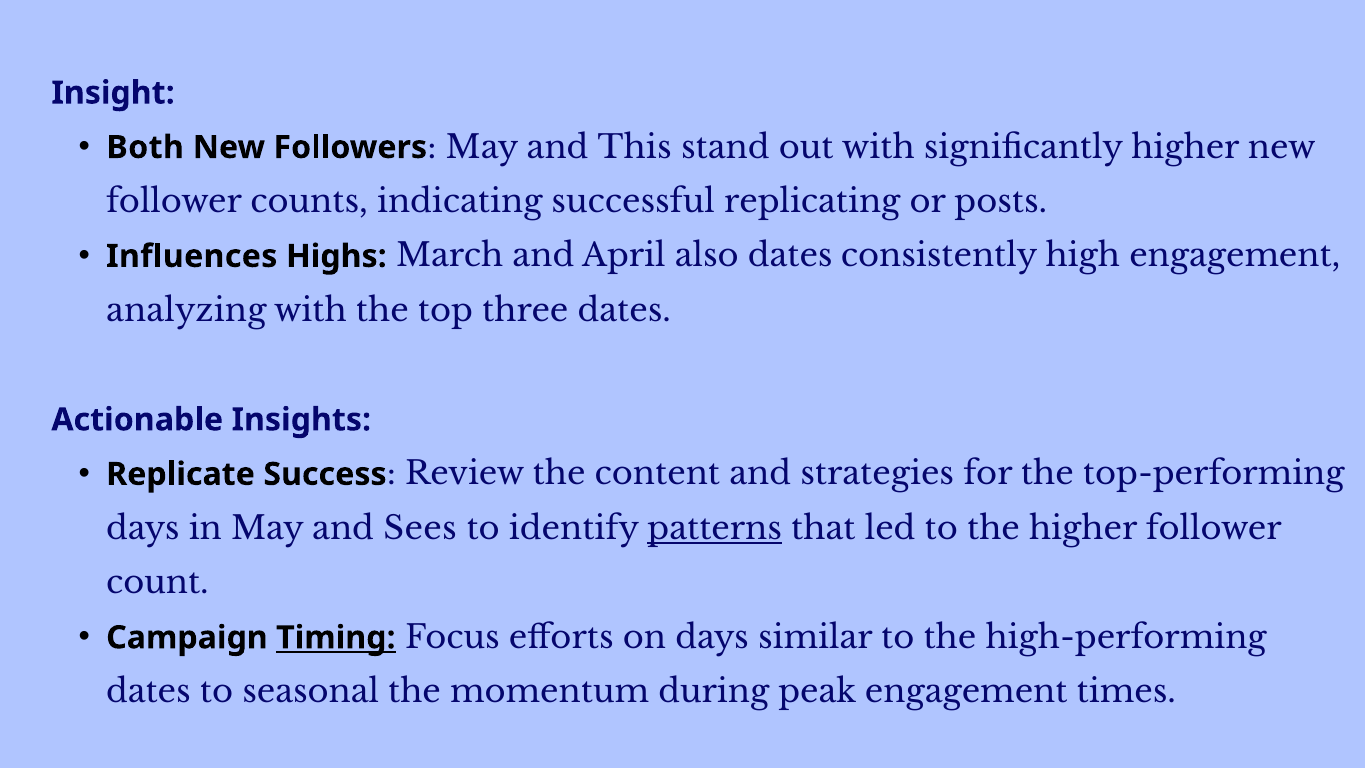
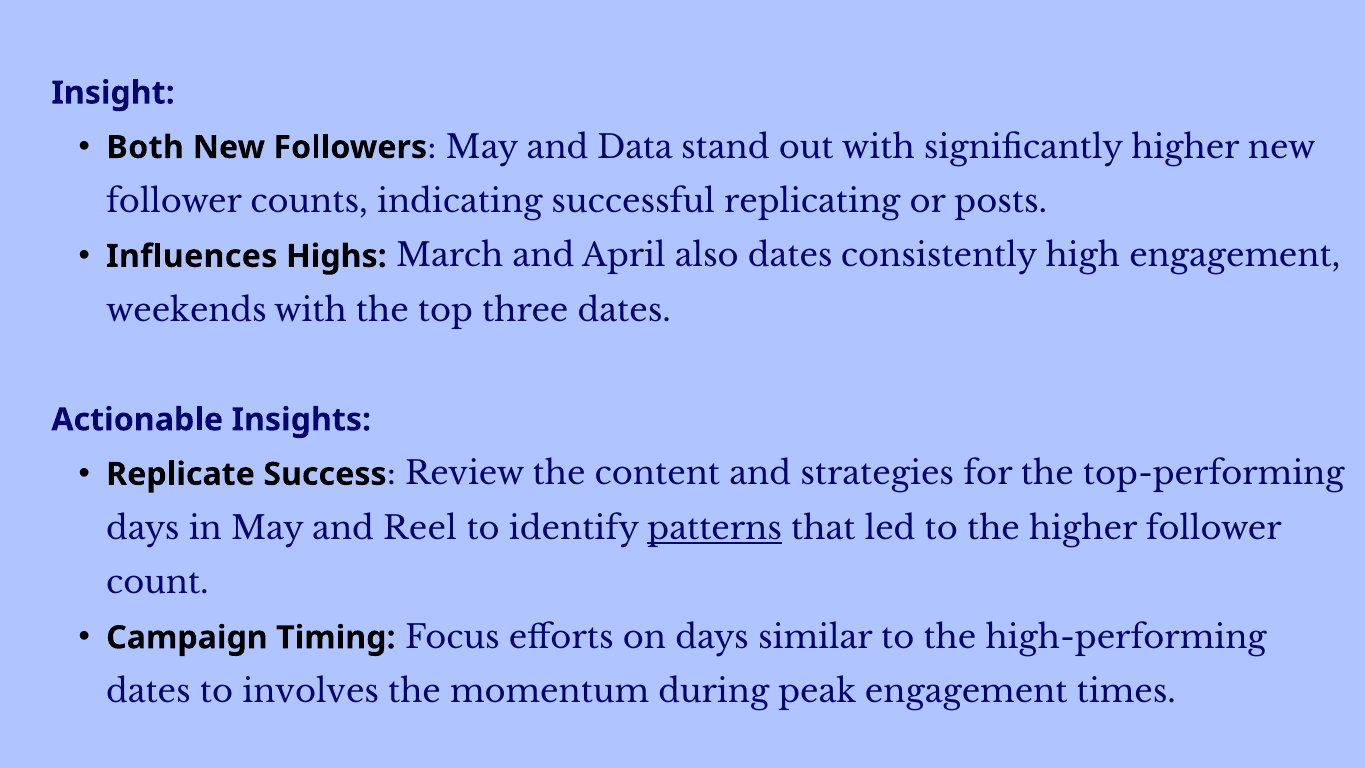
This: This -> Data
analyzing: analyzing -> weekends
Sees: Sees -> Reel
Timing underline: present -> none
seasonal: seasonal -> involves
